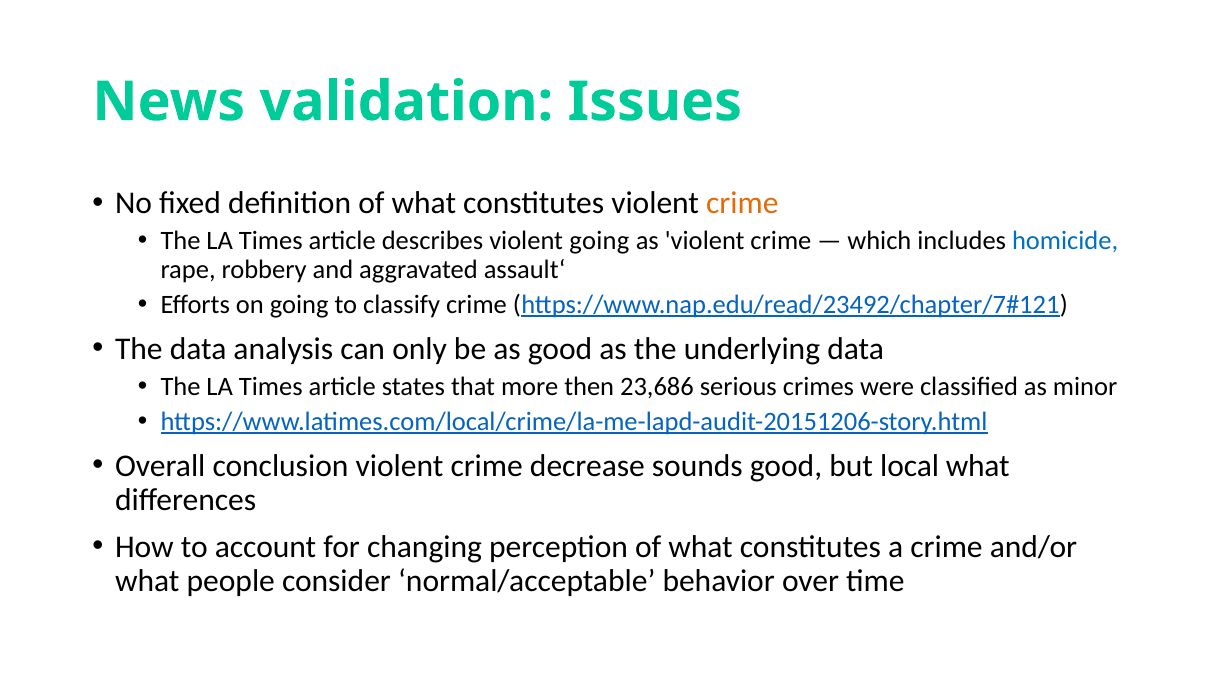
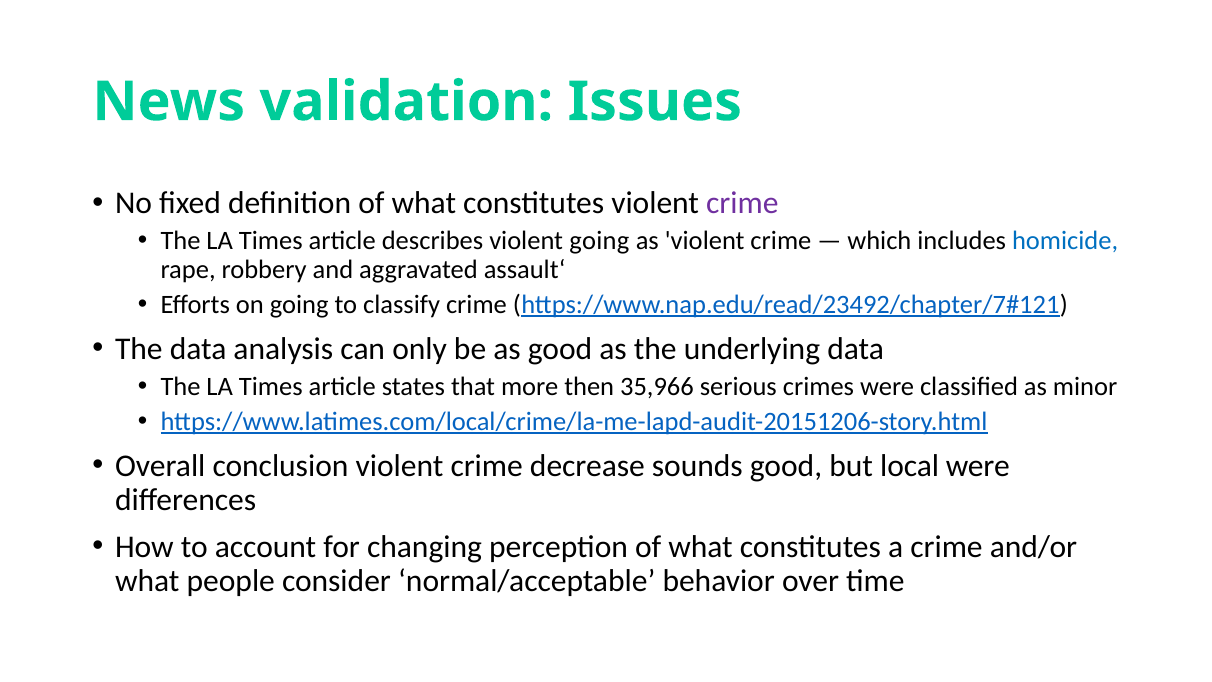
crime at (742, 203) colour: orange -> purple
23,686: 23,686 -> 35,966
local what: what -> were
